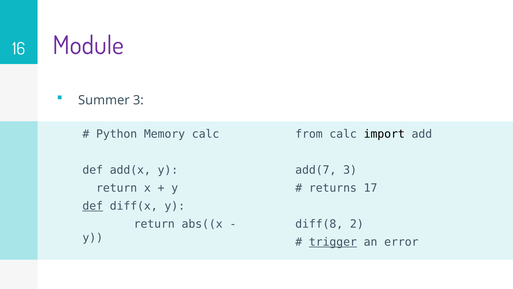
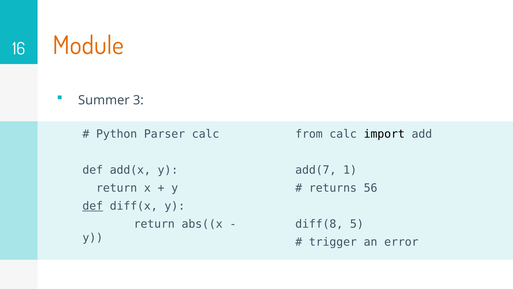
Module colour: purple -> orange
Memory: Memory -> Parser
add(7 3: 3 -> 1
17: 17 -> 56
2: 2 -> 5
trigger underline: present -> none
